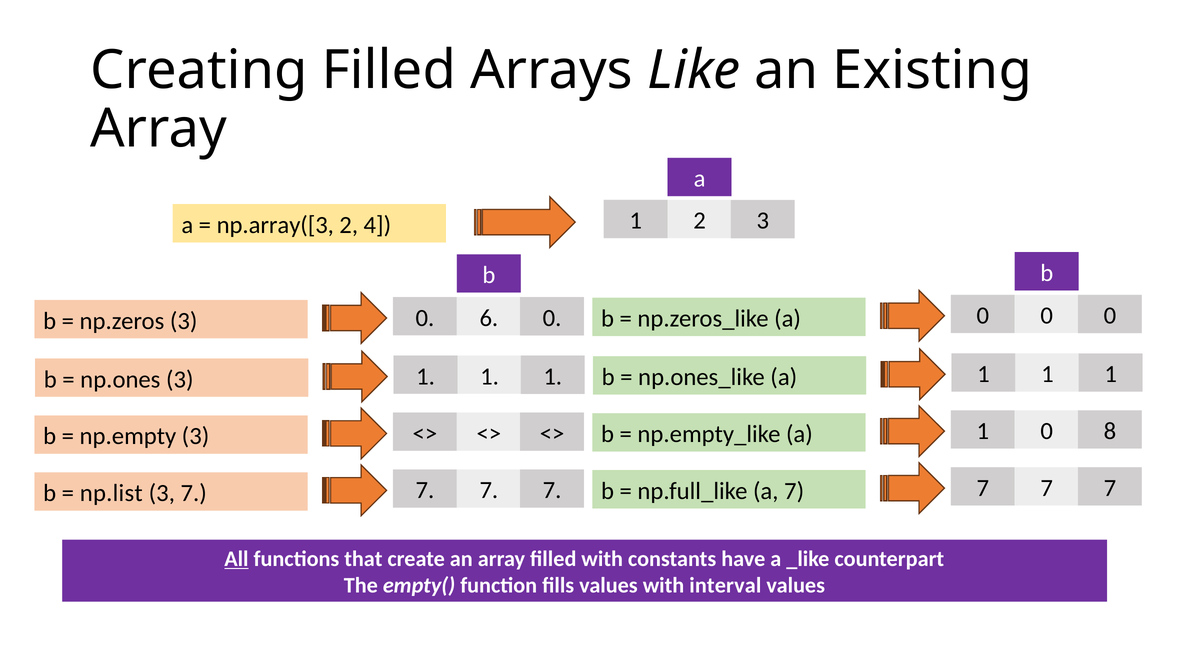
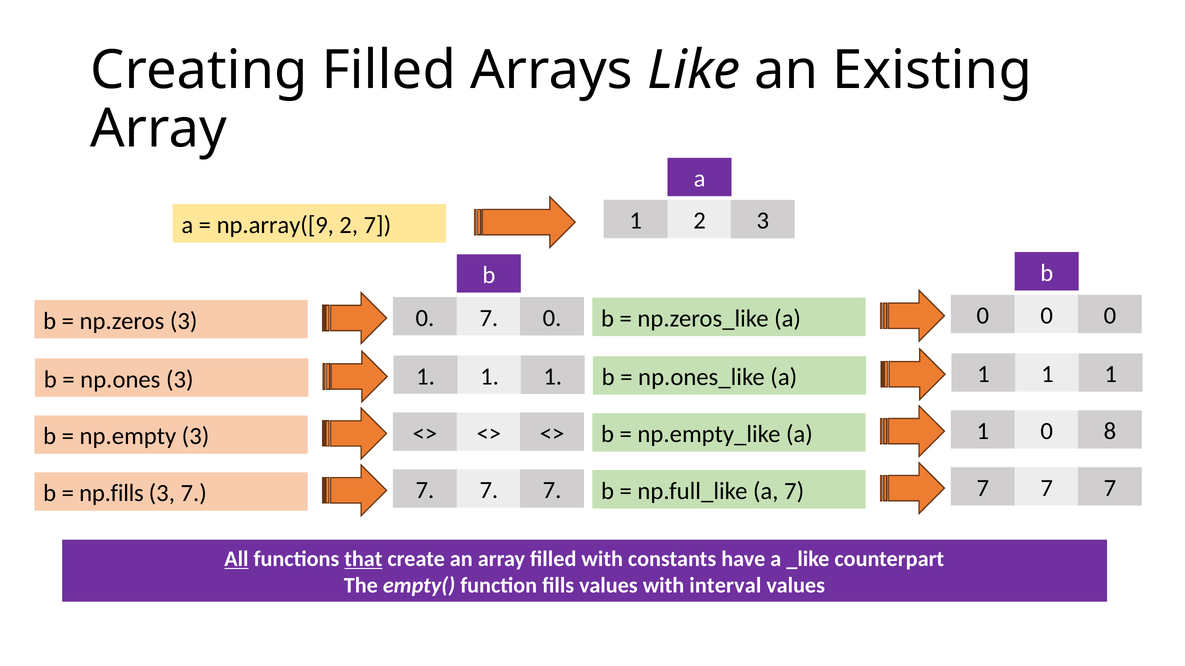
np.array([3: np.array([3 -> np.array([9
2 4: 4 -> 7
0 6: 6 -> 7
np.list: np.list -> np.fills
that underline: none -> present
